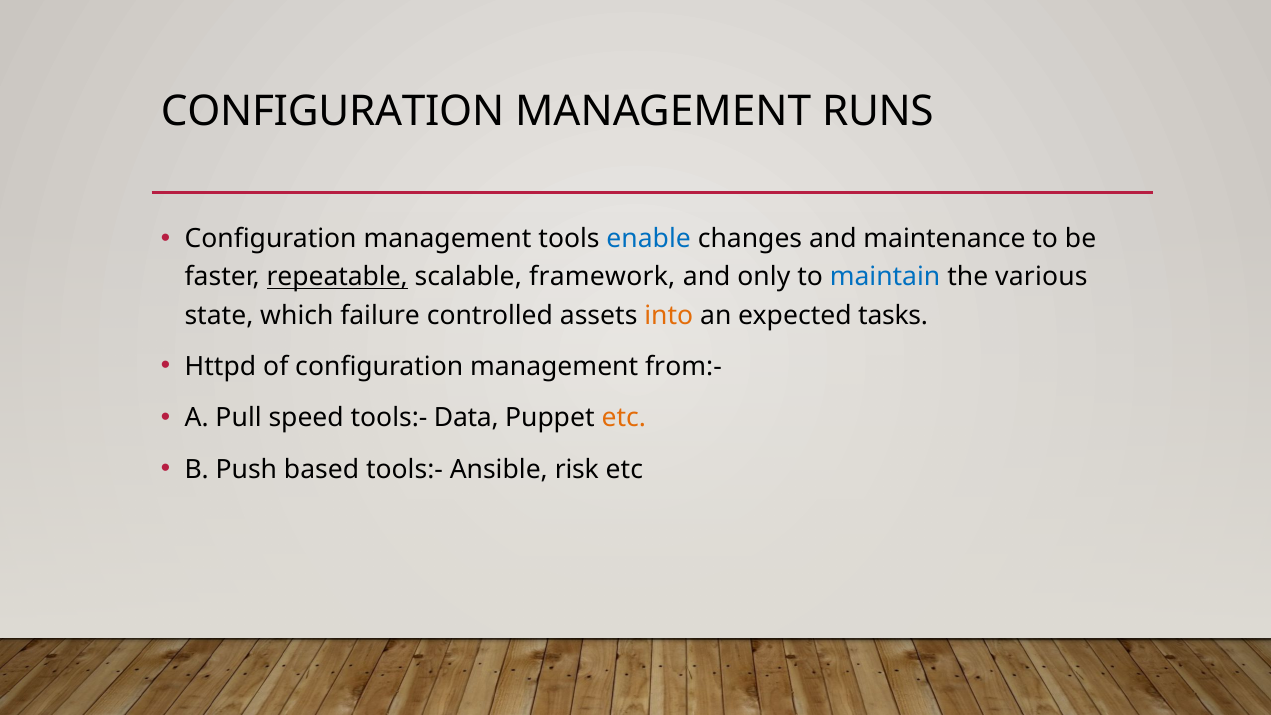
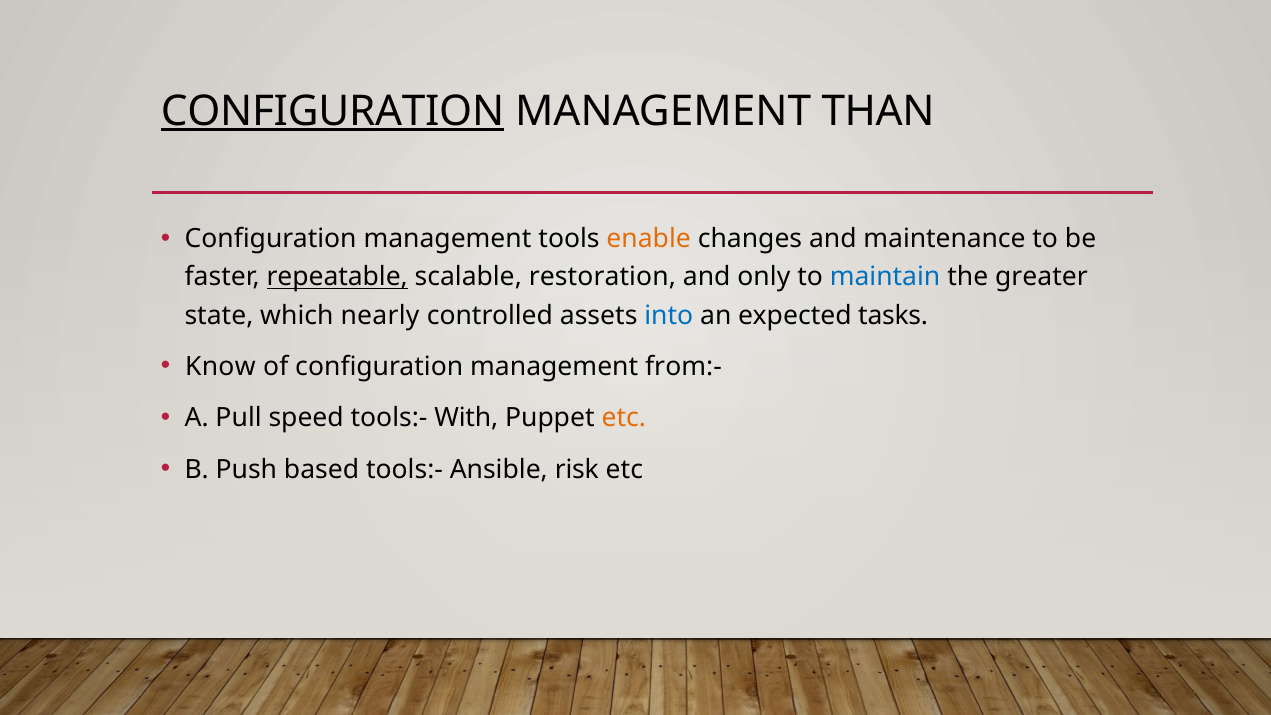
CONFIGURATION at (333, 111) underline: none -> present
RUNS: RUNS -> THAN
enable colour: blue -> orange
framework: framework -> restoration
various: various -> greater
failure: failure -> nearly
into colour: orange -> blue
Httpd: Httpd -> Know
Data: Data -> With
